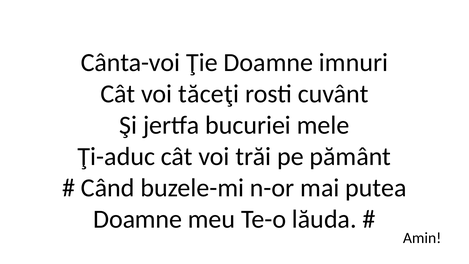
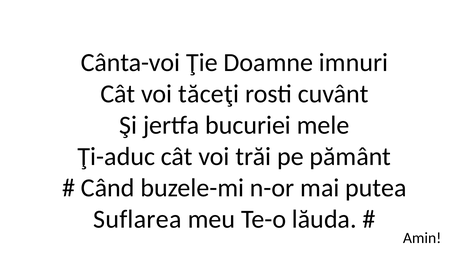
Doamne at (138, 219): Doamne -> Suflarea
